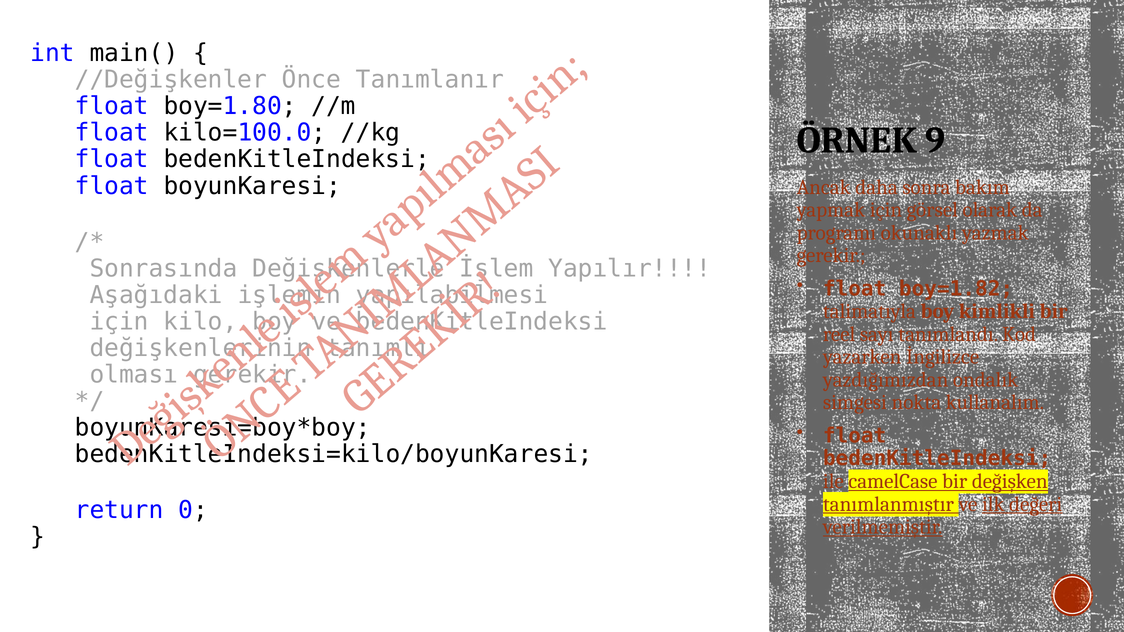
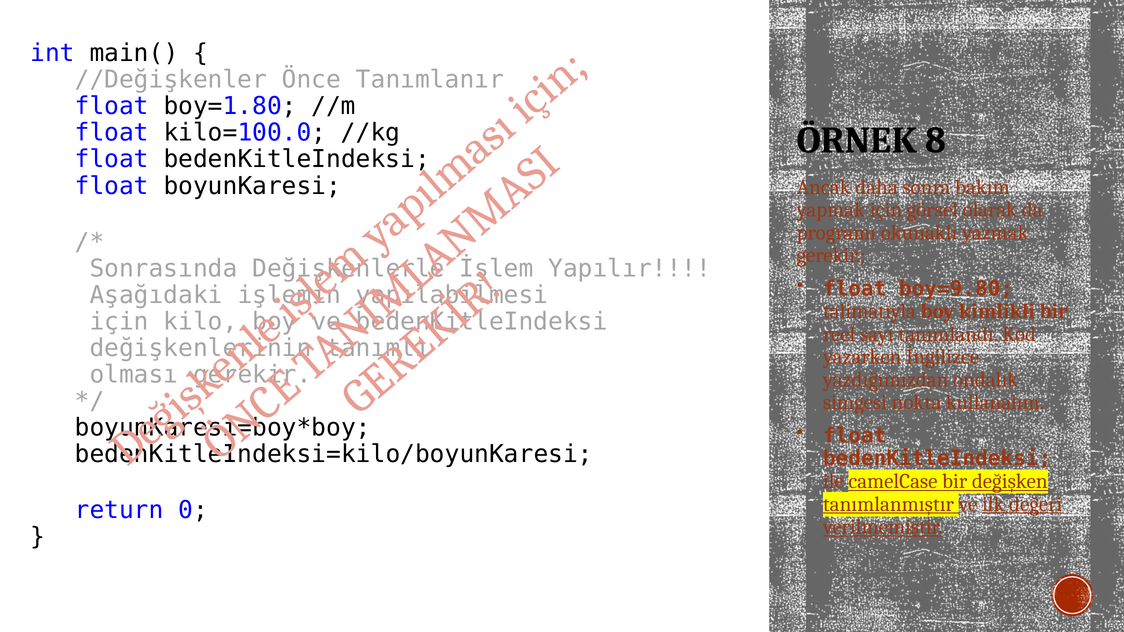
9: 9 -> 8
boy=1.82: boy=1.82 -> boy=9.80
